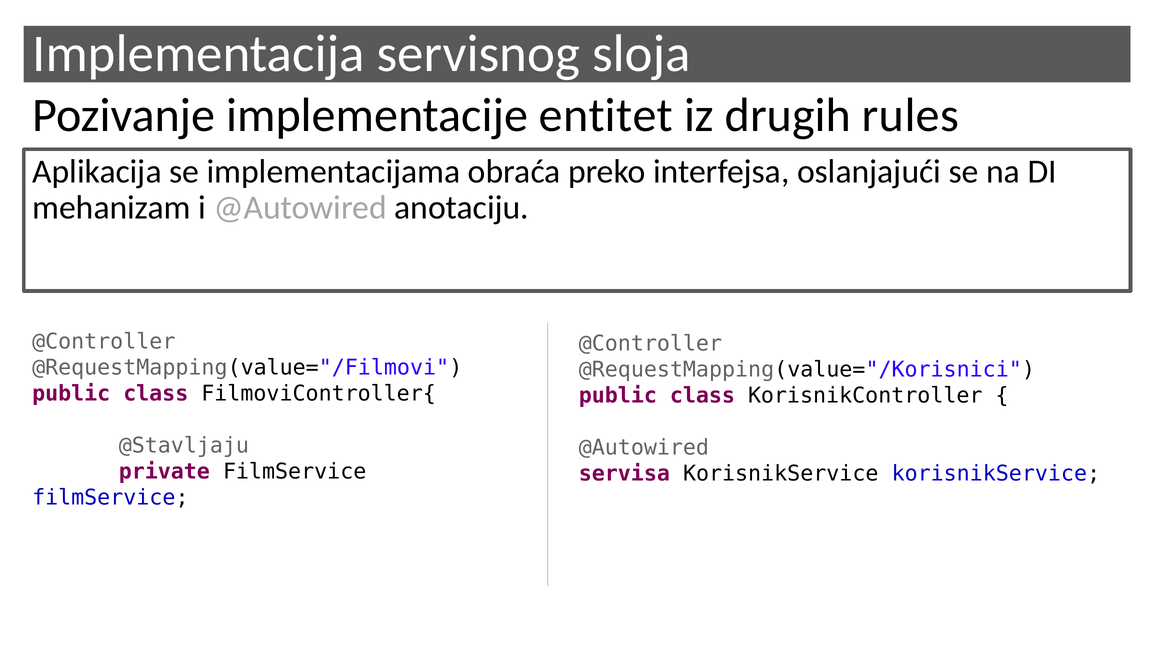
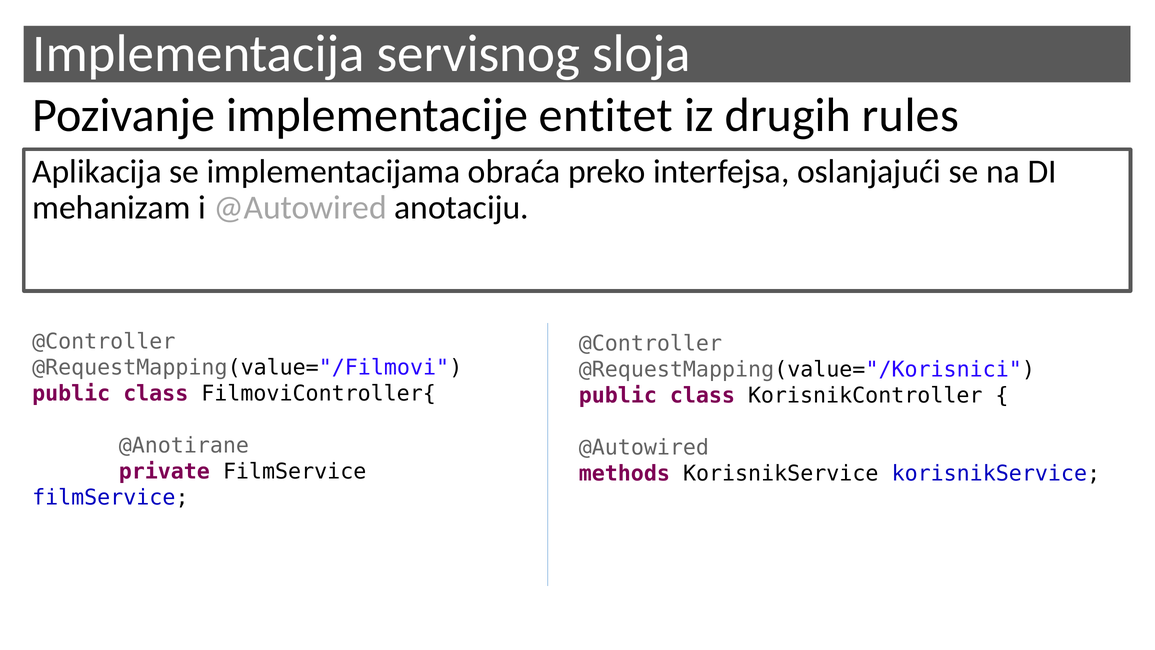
@Stavljaju: @Stavljaju -> @Anotirane
servisa: servisa -> methods
